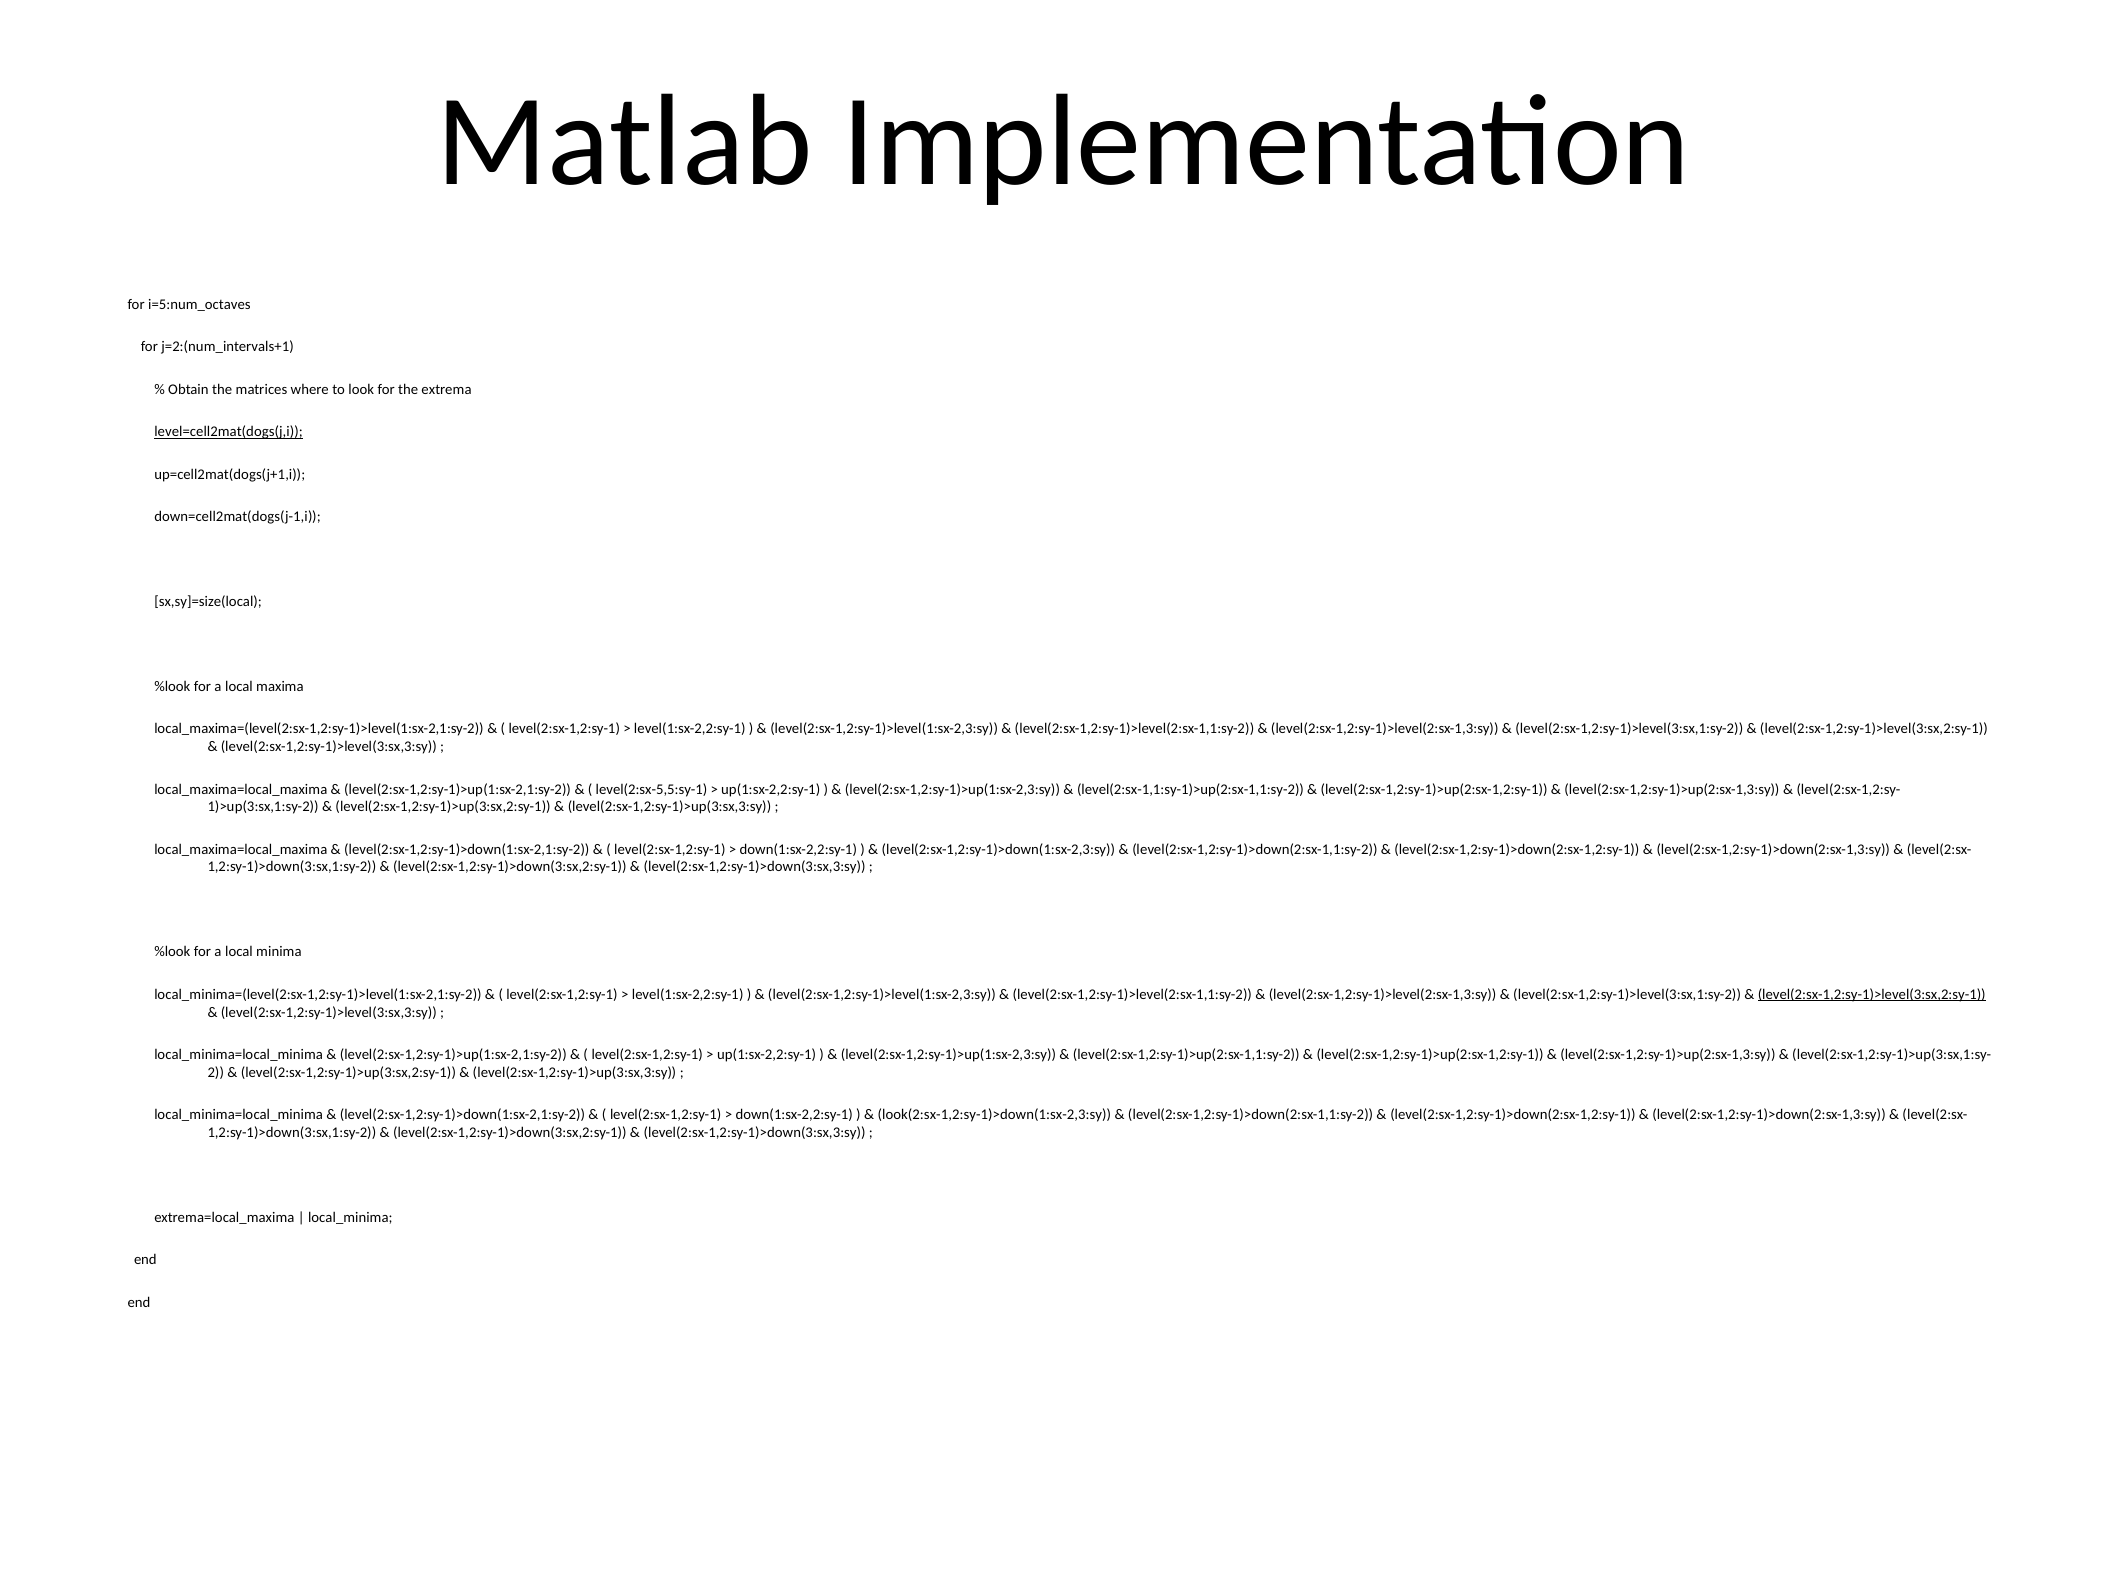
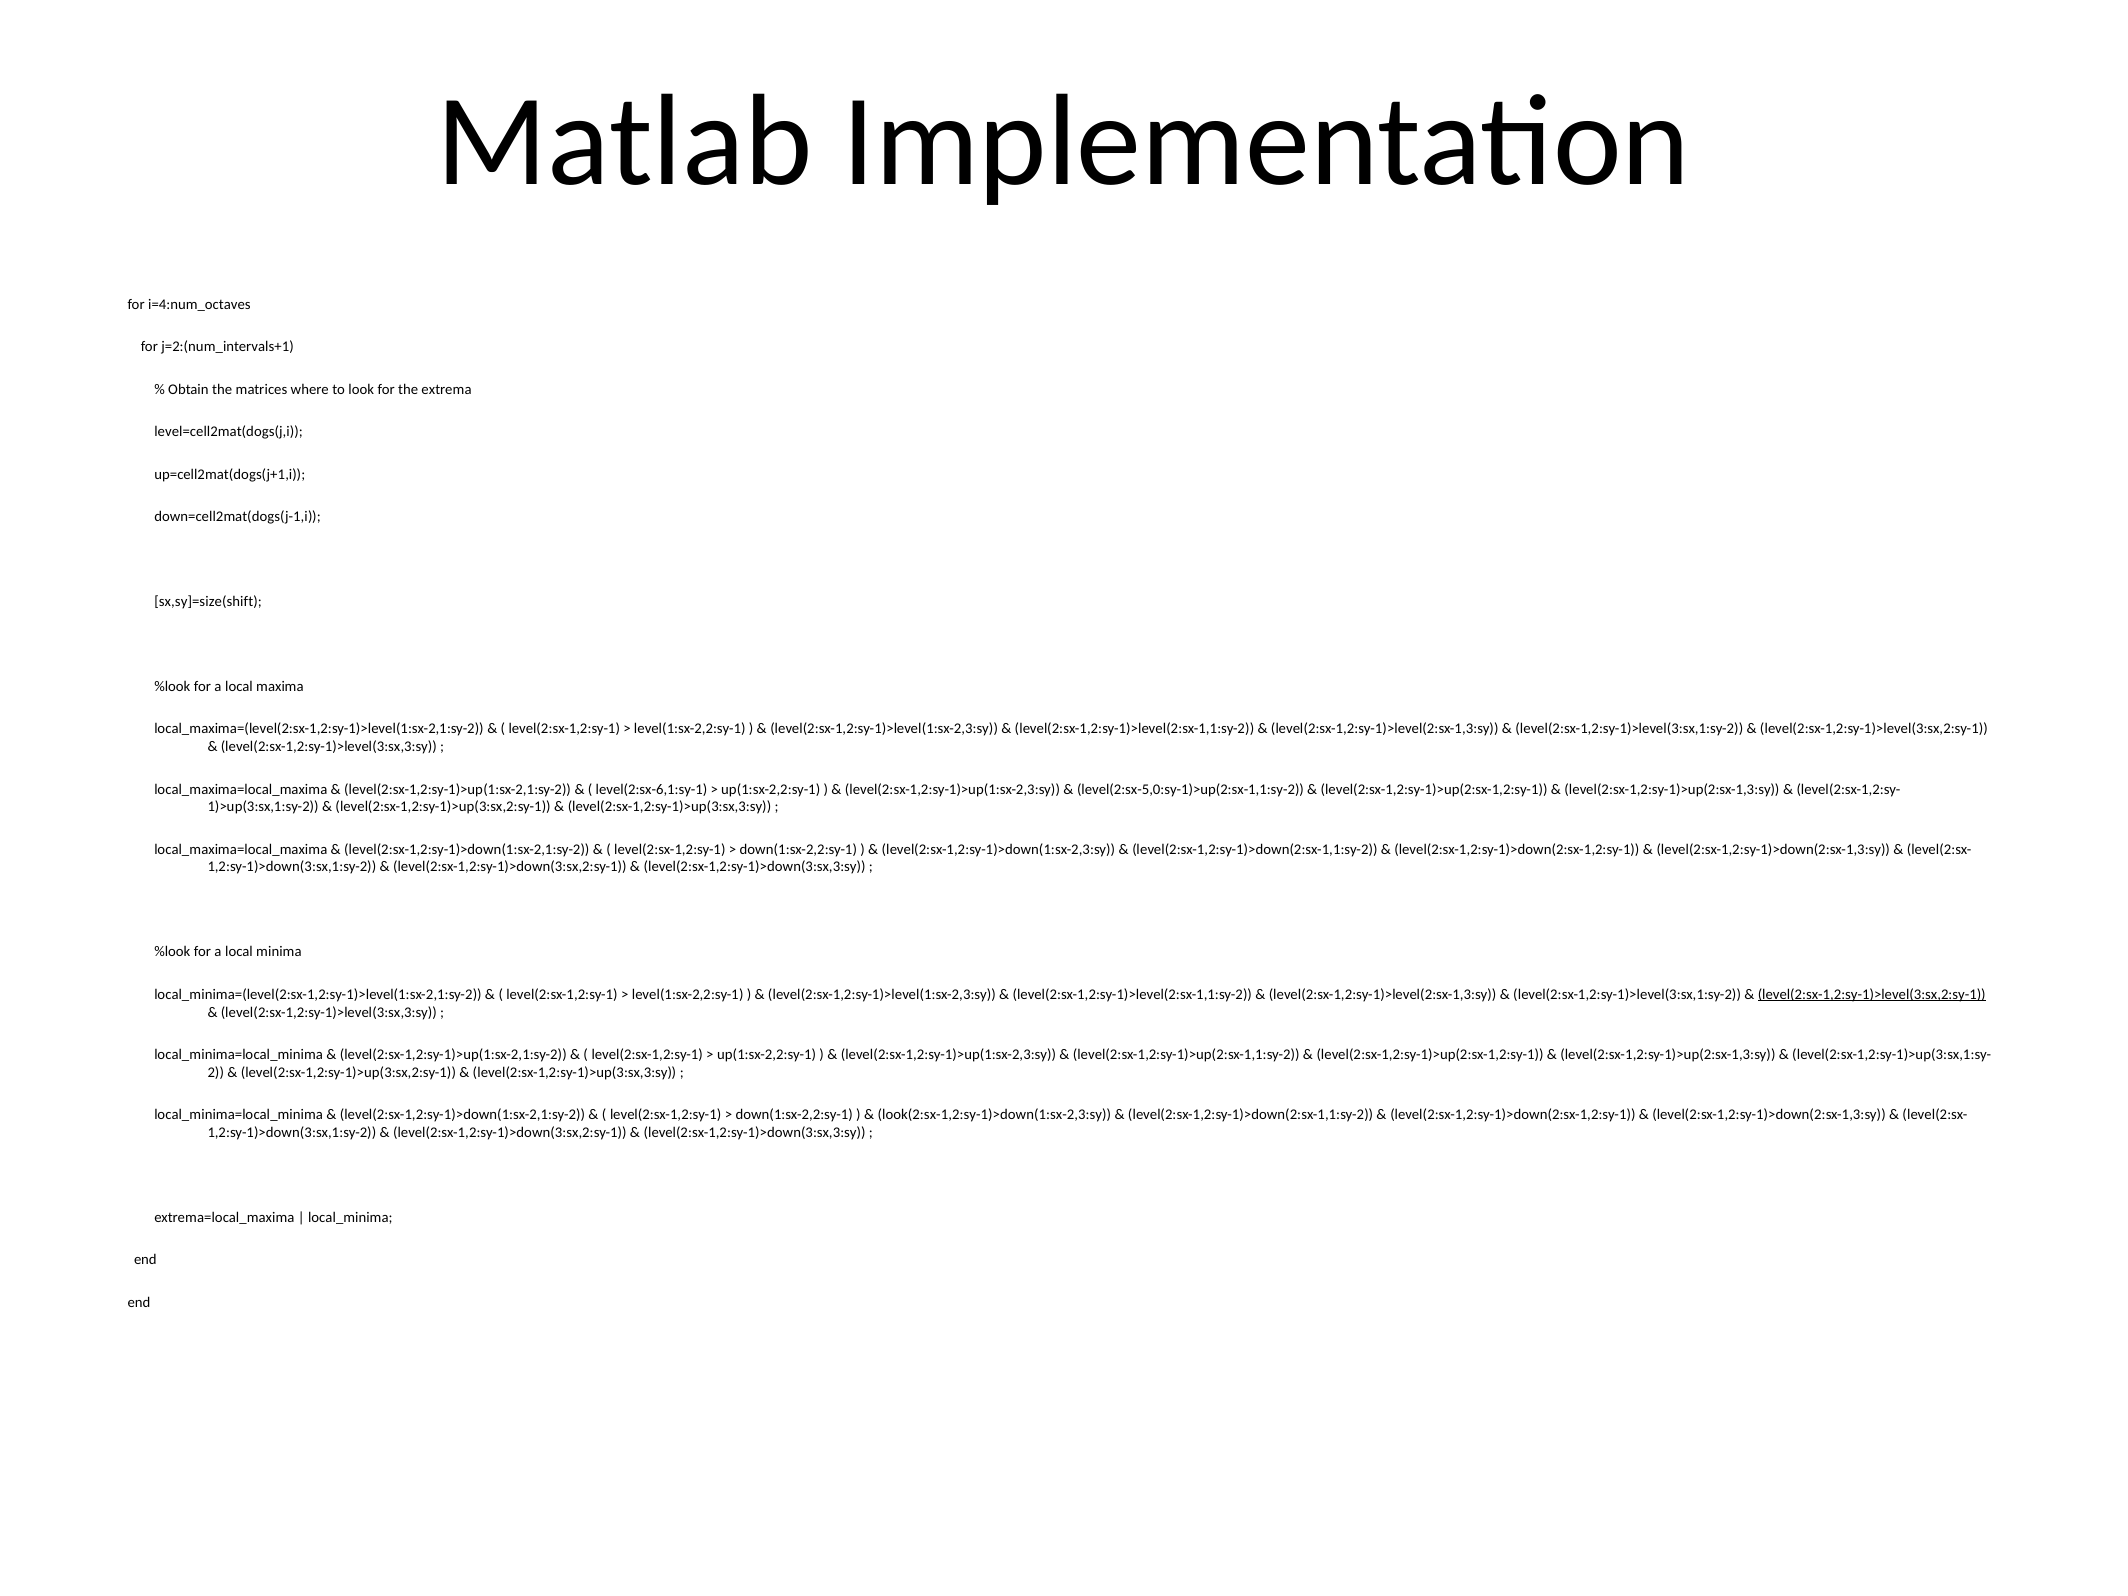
i=5:num_octaves: i=5:num_octaves -> i=4:num_octaves
level=cell2mat(dogs(j,i underline: present -> none
sx,sy]=size(local: sx,sy]=size(local -> sx,sy]=size(shift
level(2:sx-5,5:sy-1: level(2:sx-5,5:sy-1 -> level(2:sx-6,1:sy-1
level(2:sx-1,1:sy-1)>up(2:sx-1,1:sy-2: level(2:sx-1,1:sy-1)>up(2:sx-1,1:sy-2 -> level(2:sx-5,0:sy-1)>up(2:sx-1,1:sy-2
